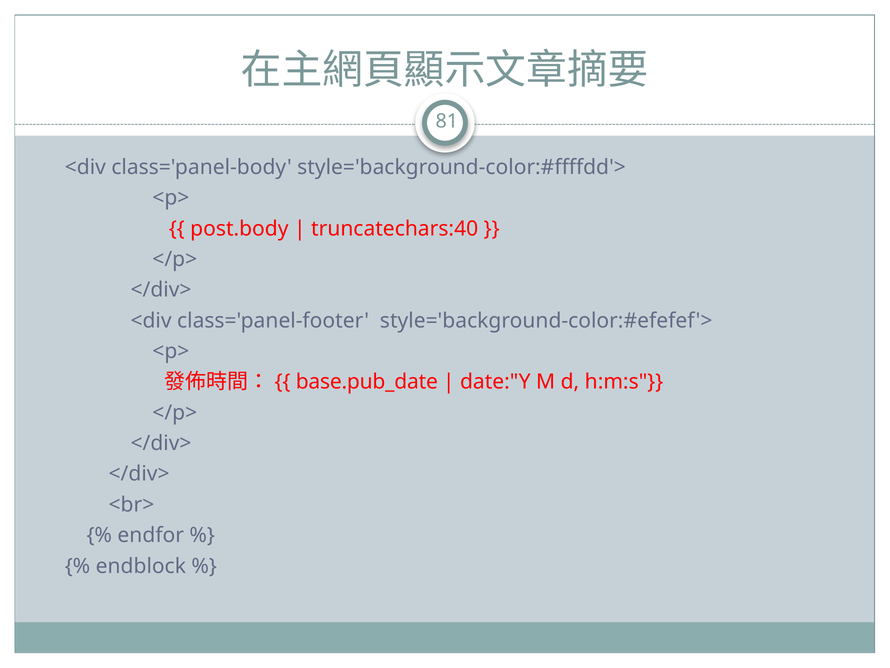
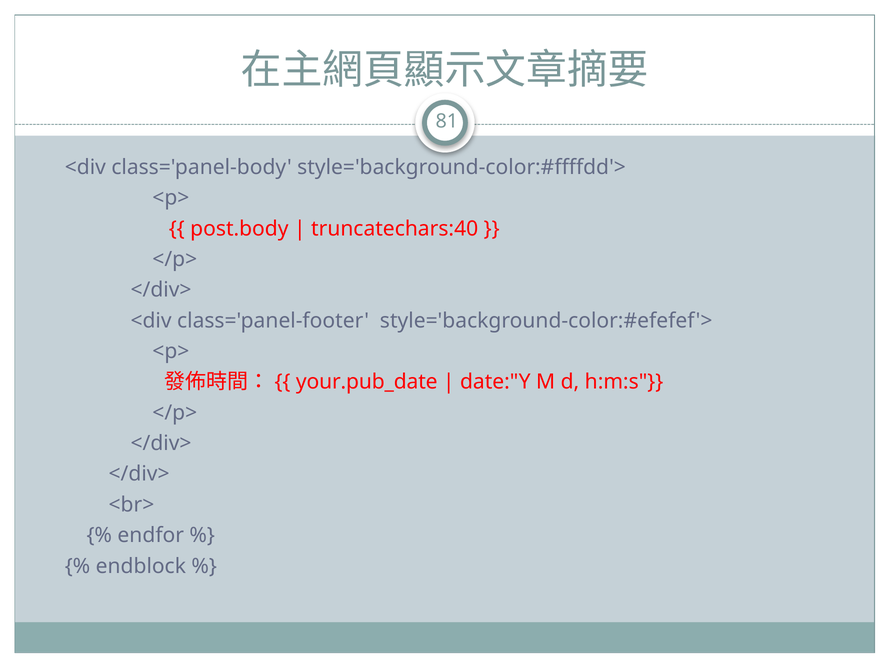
base.pub_date: base.pub_date -> your.pub_date
